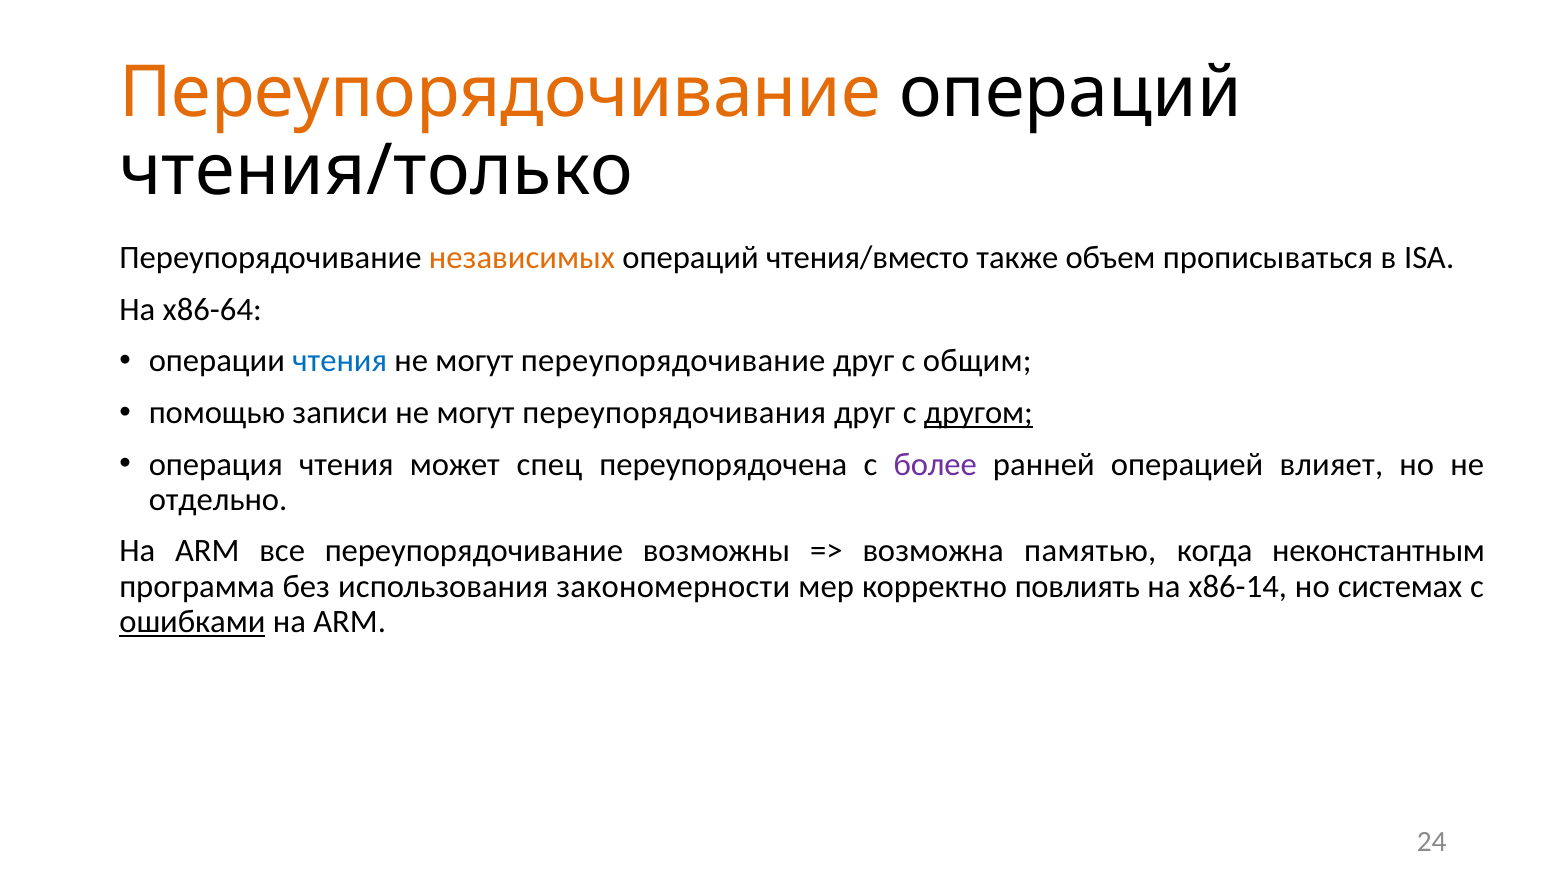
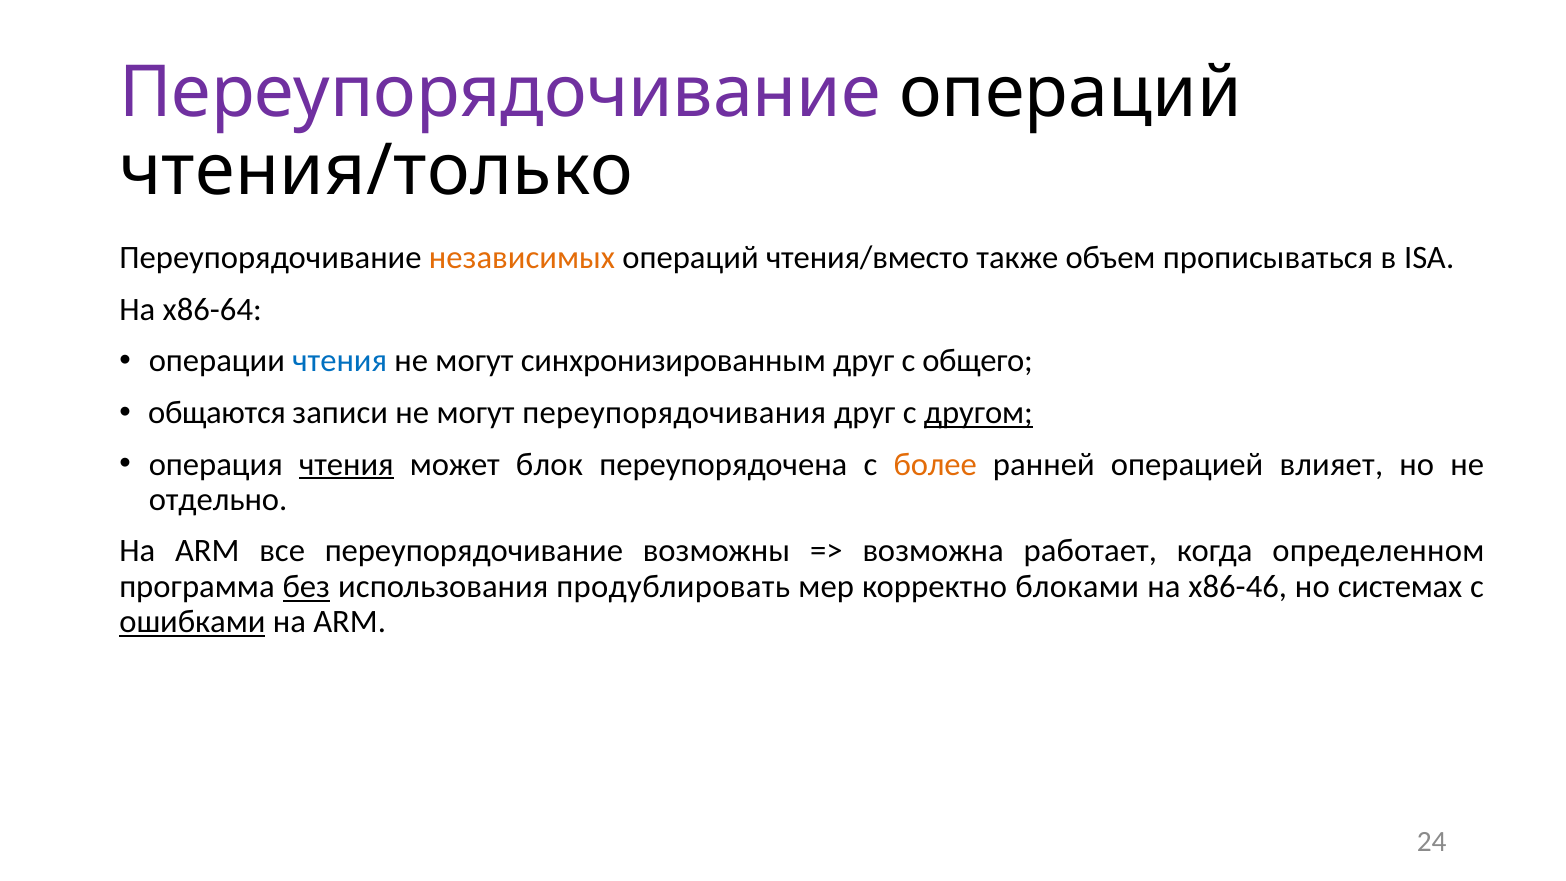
Переупорядочивание at (500, 93) colour: orange -> purple
могут переупорядочивание: переупорядочивание -> синхронизированным
общим: общим -> общего
помощью: помощью -> общаются
чтения at (346, 464) underline: none -> present
спец: спец -> блок
более colour: purple -> orange
памятью: памятью -> работает
неконстантным: неконстантным -> определенном
без underline: none -> present
закономерности: закономерности -> продублировать
повлиять: повлиять -> блоками
х86-14: х86-14 -> х86-46
